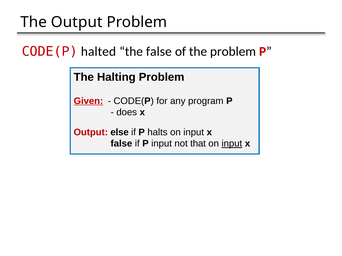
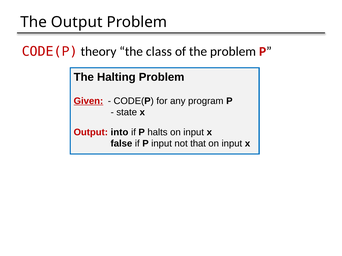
halted: halted -> theory
the false: false -> class
does: does -> state
else: else -> into
input at (232, 144) underline: present -> none
